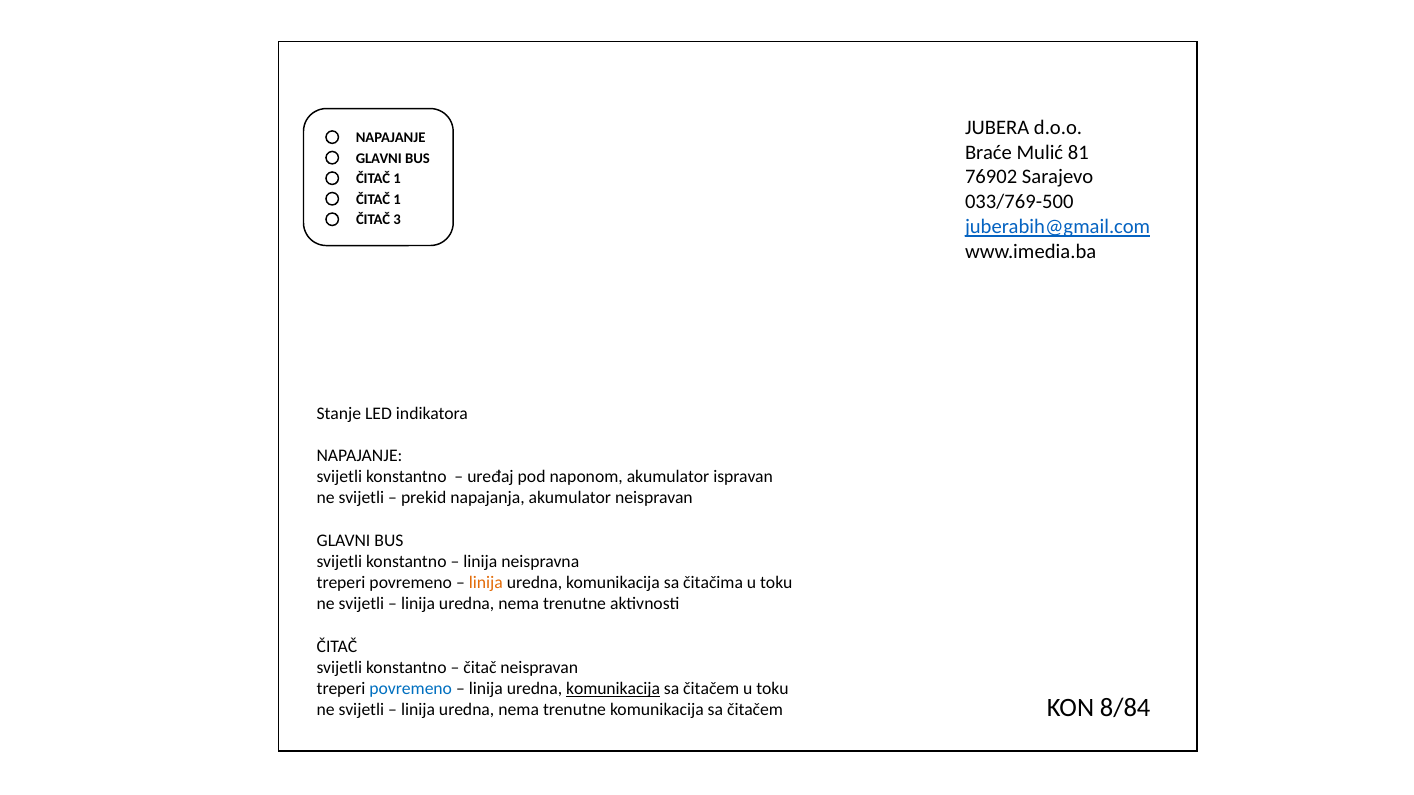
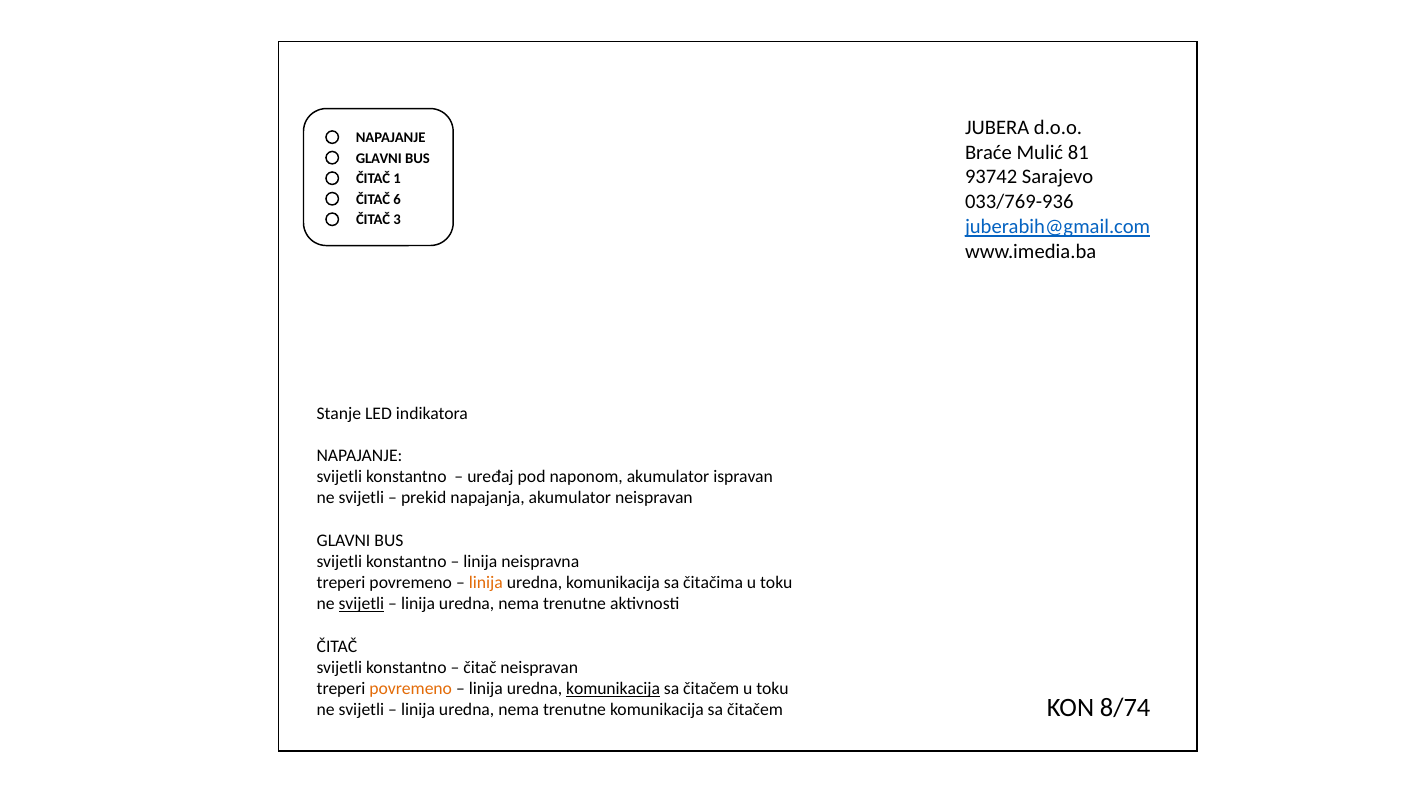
76902: 76902 -> 93742
033/769-500: 033/769-500 -> 033/769-936
1 at (397, 200): 1 -> 6
svijetli at (361, 604) underline: none -> present
povremeno at (411, 689) colour: blue -> orange
8/84: 8/84 -> 8/74
